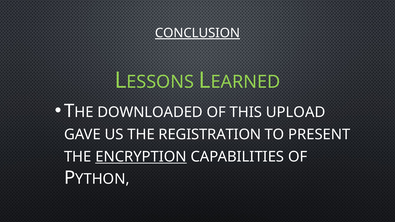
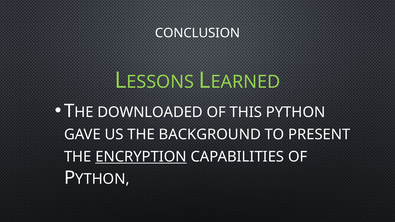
CONCLUSION underline: present -> none
UPLOAD: UPLOAD -> PYTHON
REGISTRATION: REGISTRATION -> BACKGROUND
